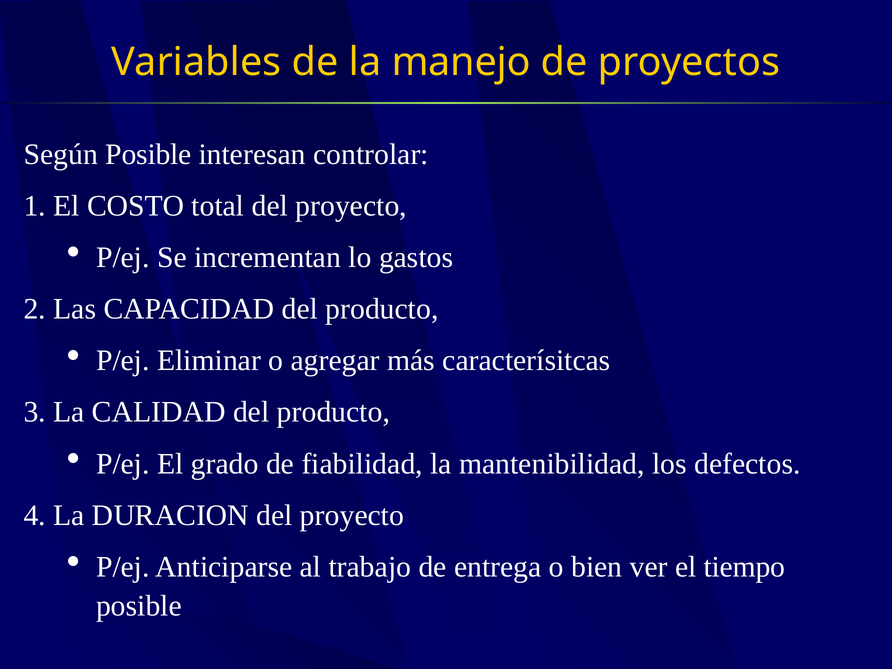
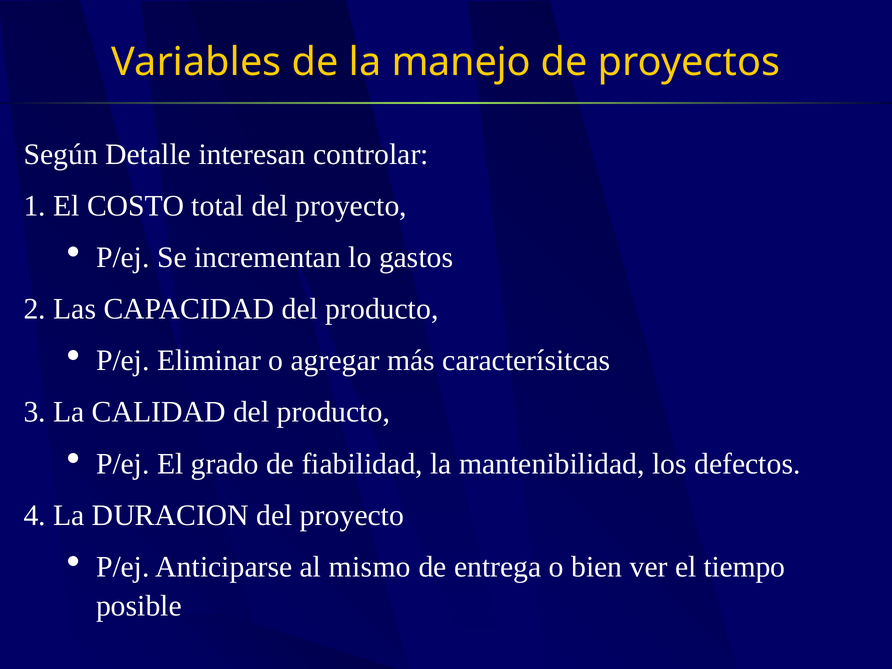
Según Posible: Posible -> Detalle
trabajo: trabajo -> mismo
